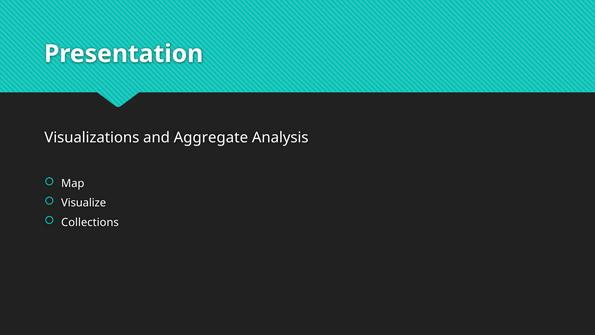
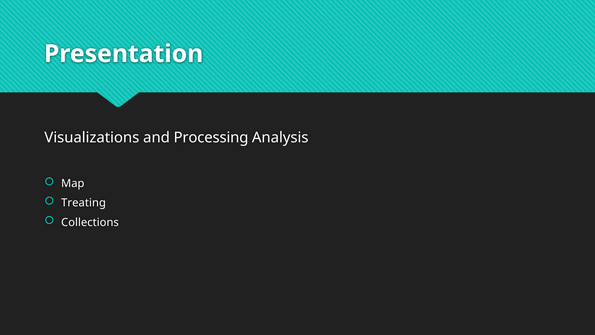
Aggregate: Aggregate -> Processing
Visualize: Visualize -> Treating
